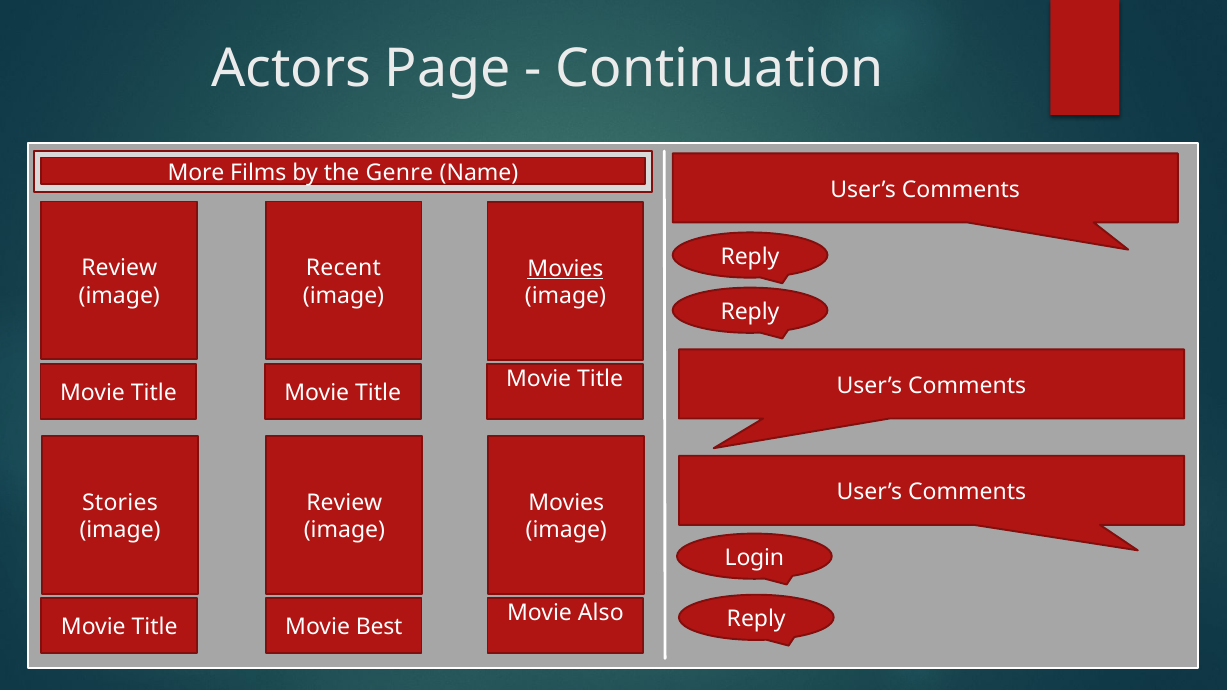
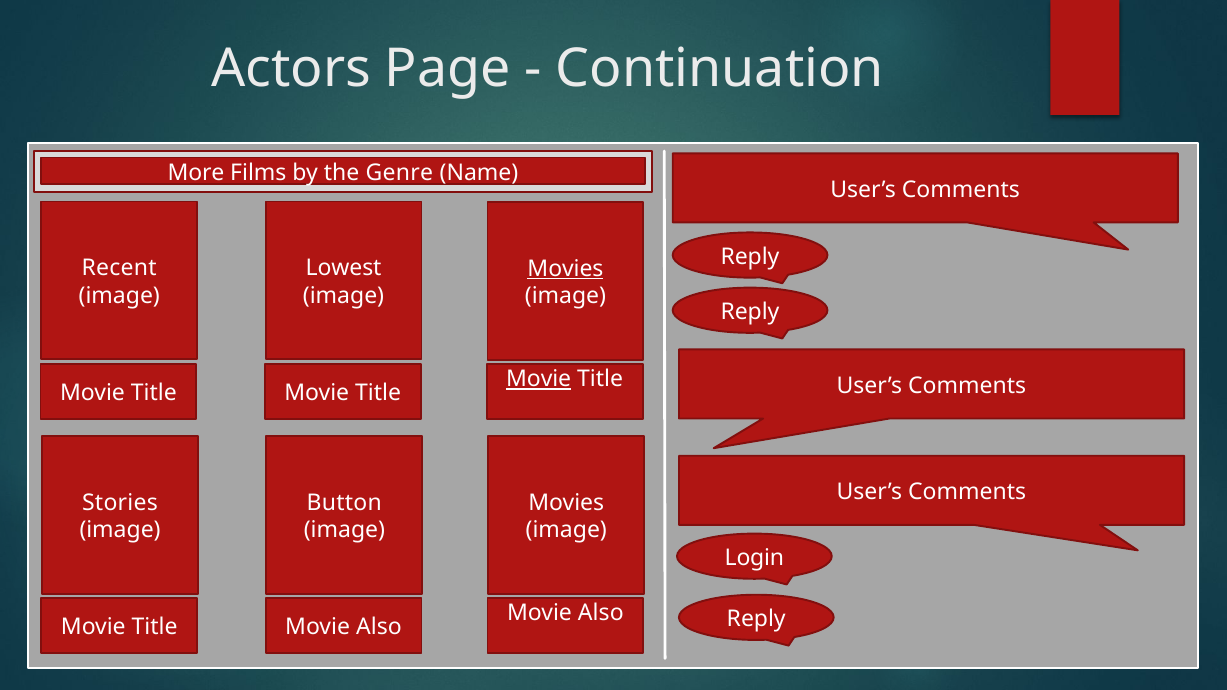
Review at (119, 268): Review -> Recent
Recent: Recent -> Lowest
Movie at (539, 379) underline: none -> present
Review at (344, 503): Review -> Button
Best at (379, 627): Best -> Also
